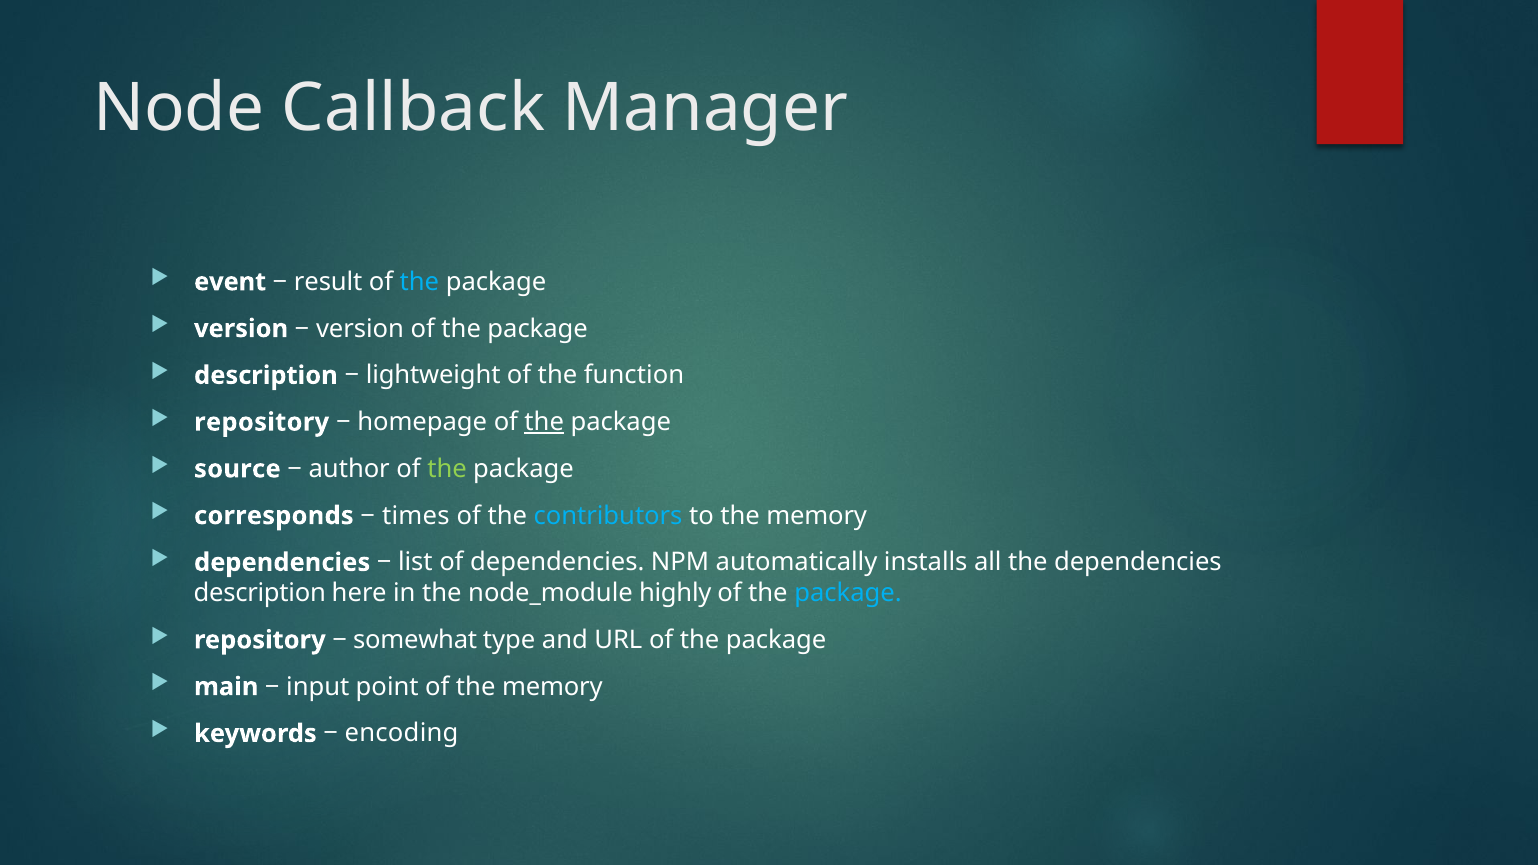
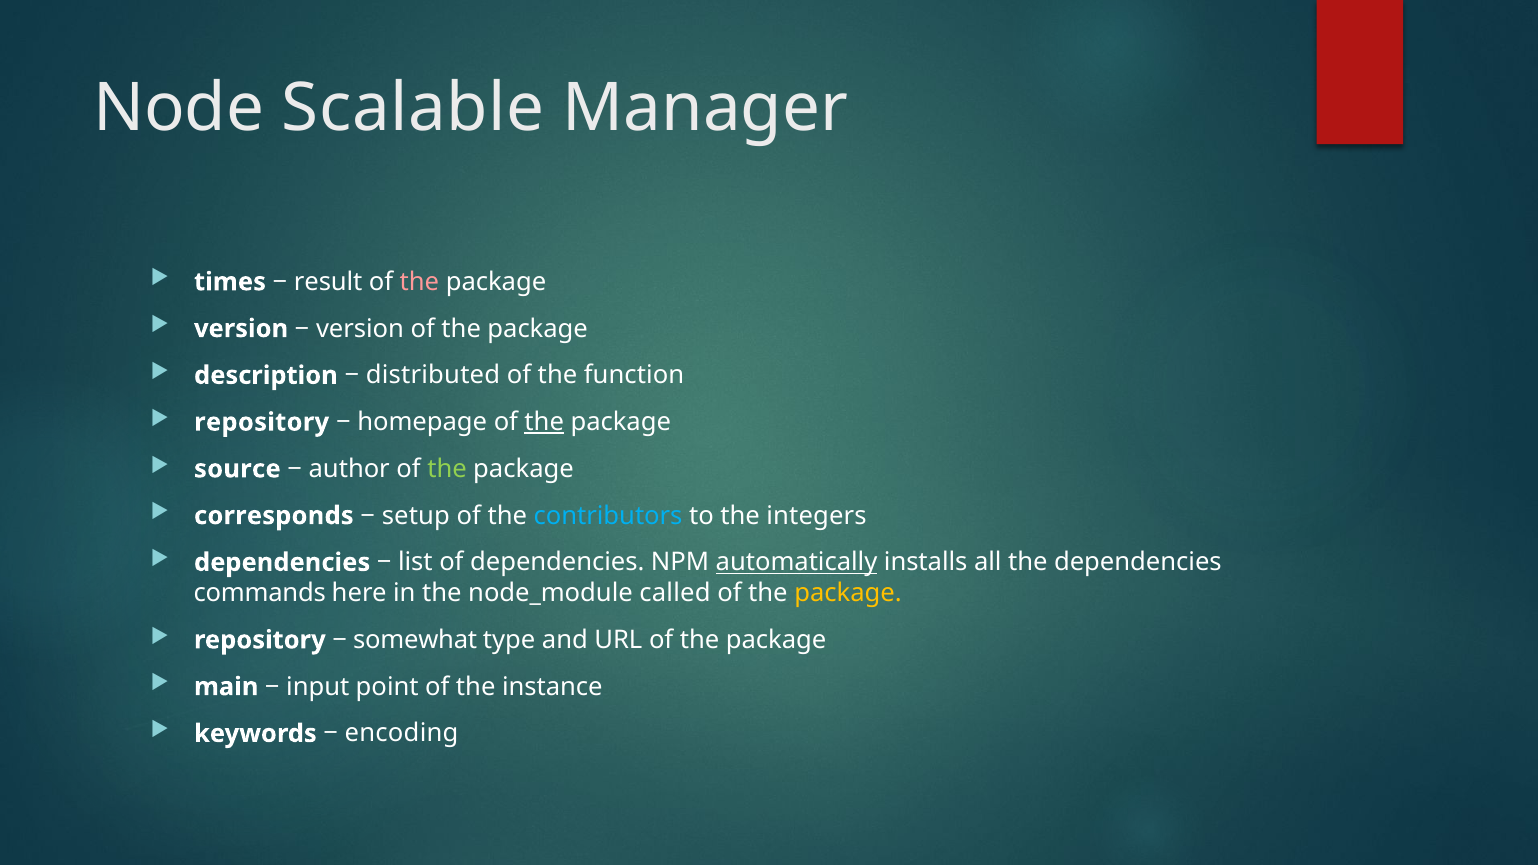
Callback: Callback -> Scalable
event: event -> times
the at (419, 282) colour: light blue -> pink
lightweight: lightweight -> distributed
times: times -> setup
to the memory: memory -> integers
automatically underline: none -> present
description at (260, 593): description -> commands
highly: highly -> called
package at (848, 593) colour: light blue -> yellow
of the memory: memory -> instance
